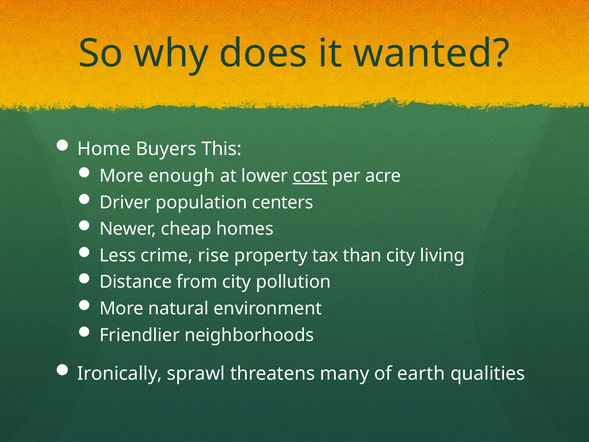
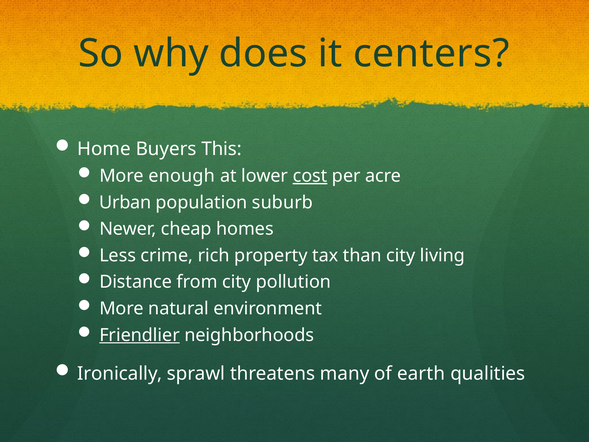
wanted: wanted -> centers
Driver: Driver -> Urban
centers: centers -> suburb
rise: rise -> rich
Friendlier underline: none -> present
